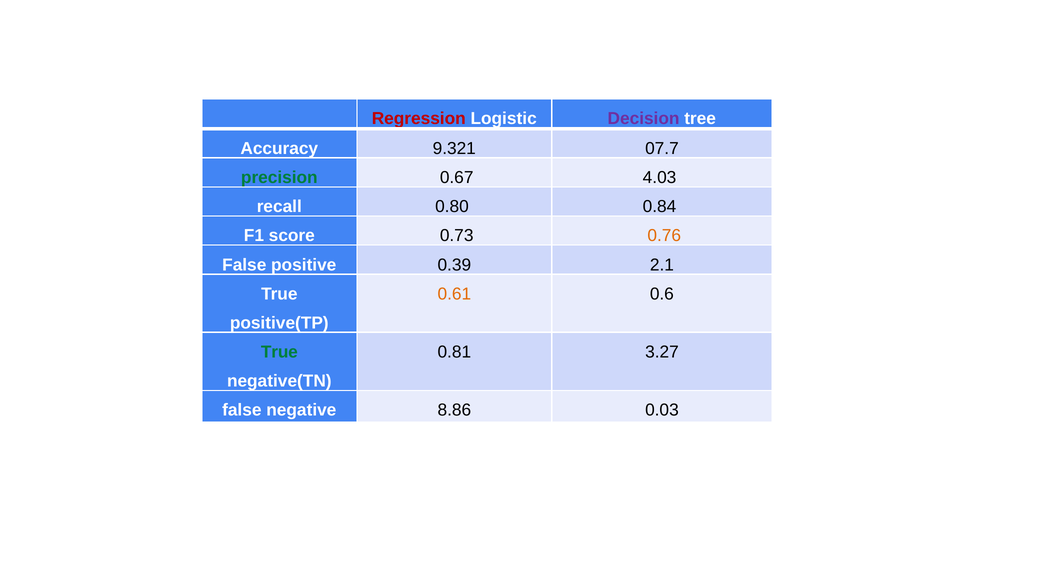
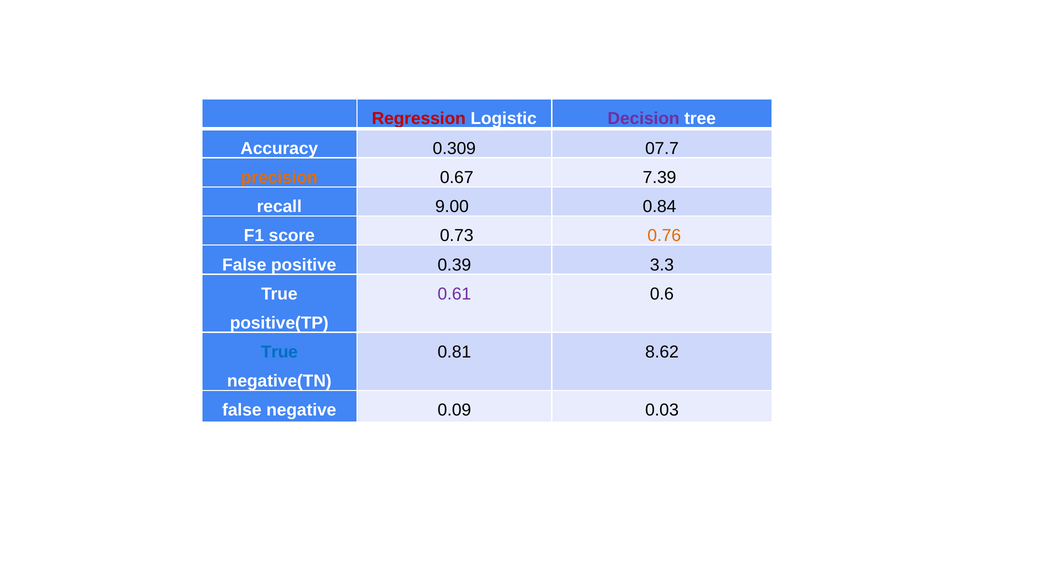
9.321: 9.321 -> 0.309
precision colour: green -> orange
4.03: 4.03 -> 7.39
0.80: 0.80 -> 9.00
2.1: 2.1 -> 3.3
0.61 colour: orange -> purple
True at (279, 352) colour: green -> blue
3.27: 3.27 -> 8.62
8.86: 8.86 -> 0.09
